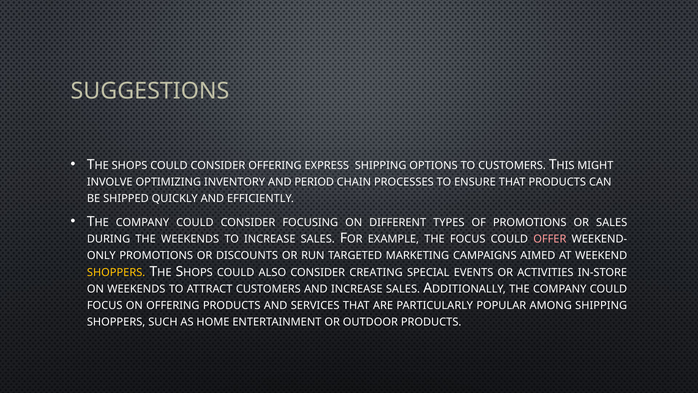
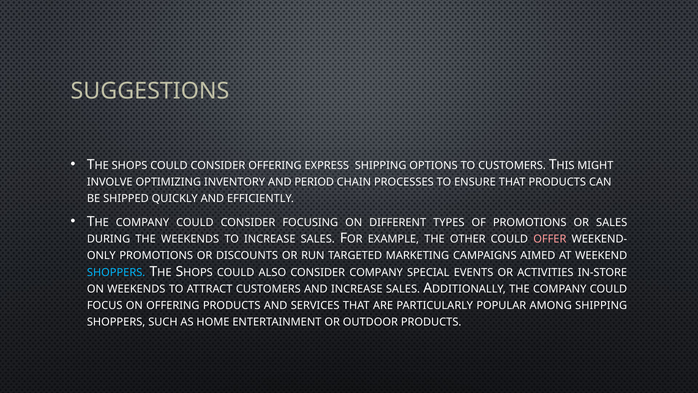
THE FOCUS: FOCUS -> OTHER
SHOPPERS at (116, 272) colour: yellow -> light blue
CONSIDER CREATING: CREATING -> COMPANY
